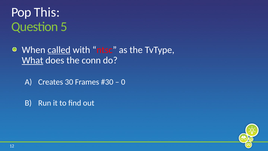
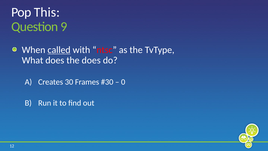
5: 5 -> 9
What underline: present -> none
the conn: conn -> does
